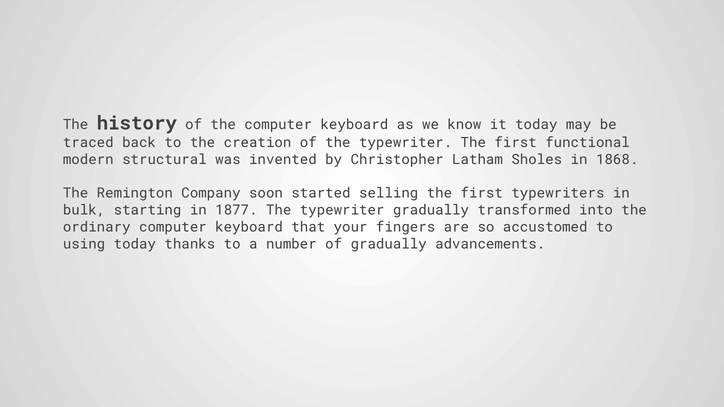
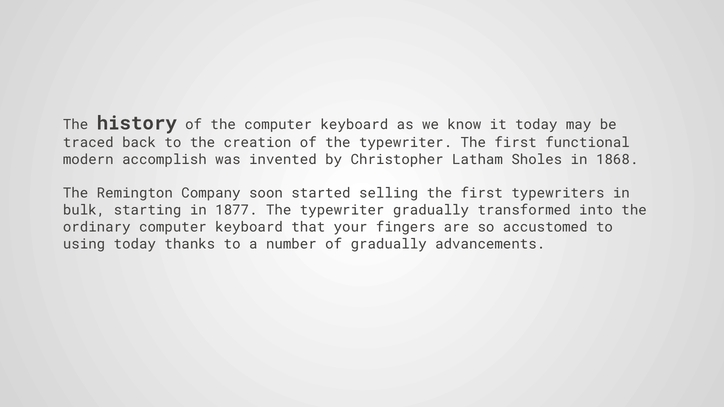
structural: structural -> accomplish
